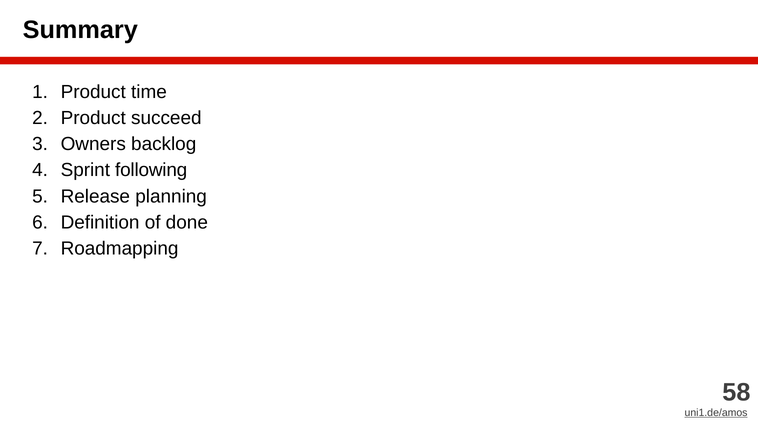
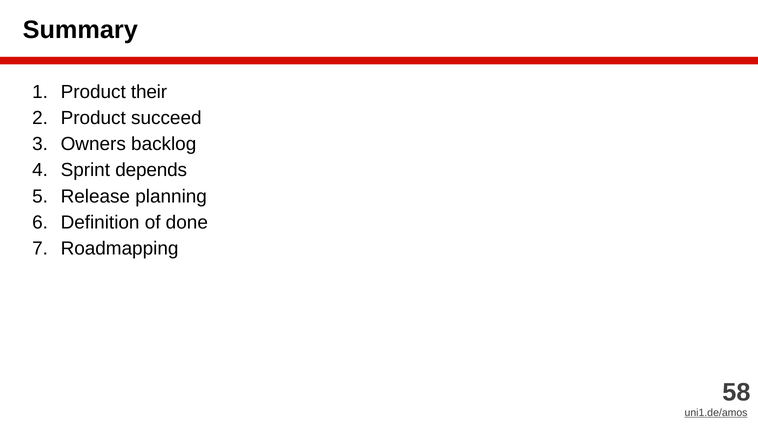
time: time -> their
following: following -> depends
